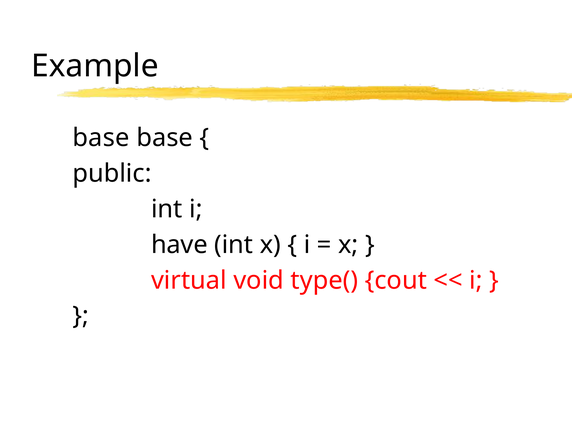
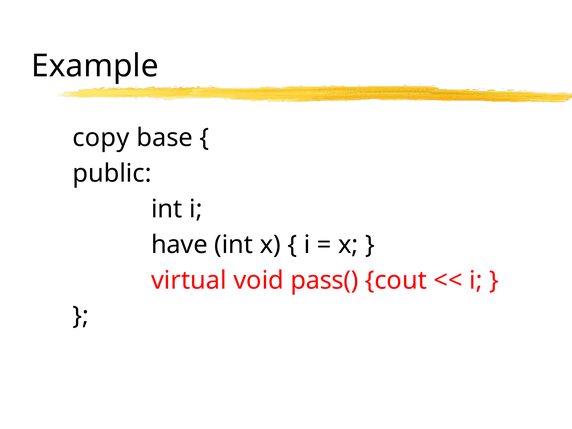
base at (101, 138): base -> copy
type(: type( -> pass(
